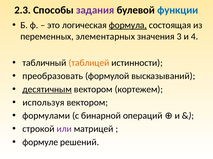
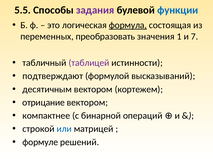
2.3: 2.3 -> 5.5
элементарных: элементарных -> преобразовать
3: 3 -> 1
4: 4 -> 7
таблицей colour: orange -> purple
преобразовать: преобразовать -> подтверждают
десятичным underline: present -> none
используя: используя -> отрицание
формулами: формулами -> компактнее
или colour: purple -> blue
